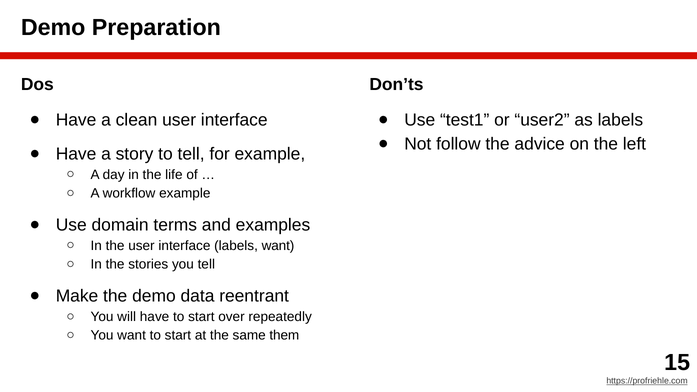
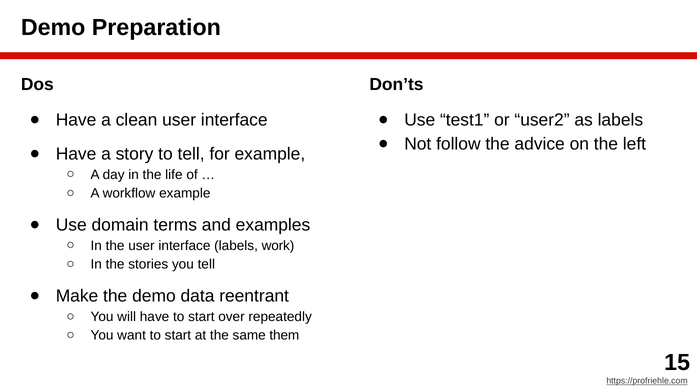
labels want: want -> work
